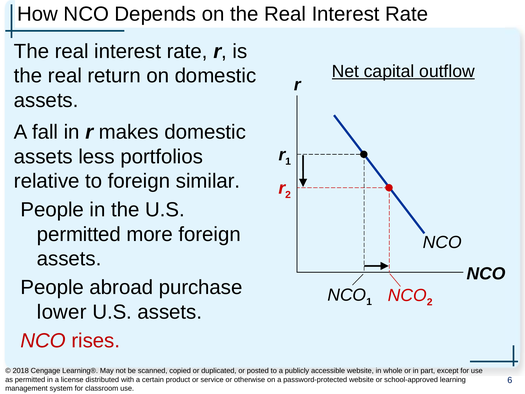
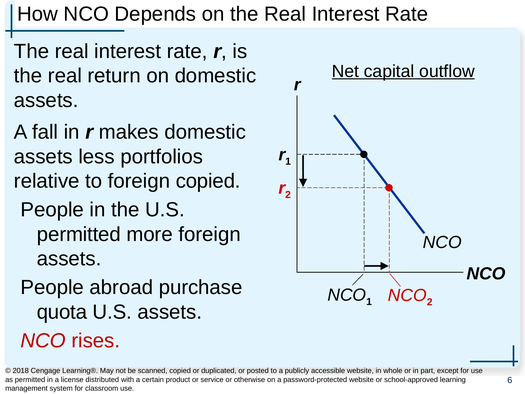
foreign similar: similar -> copied
lower: lower -> quota
